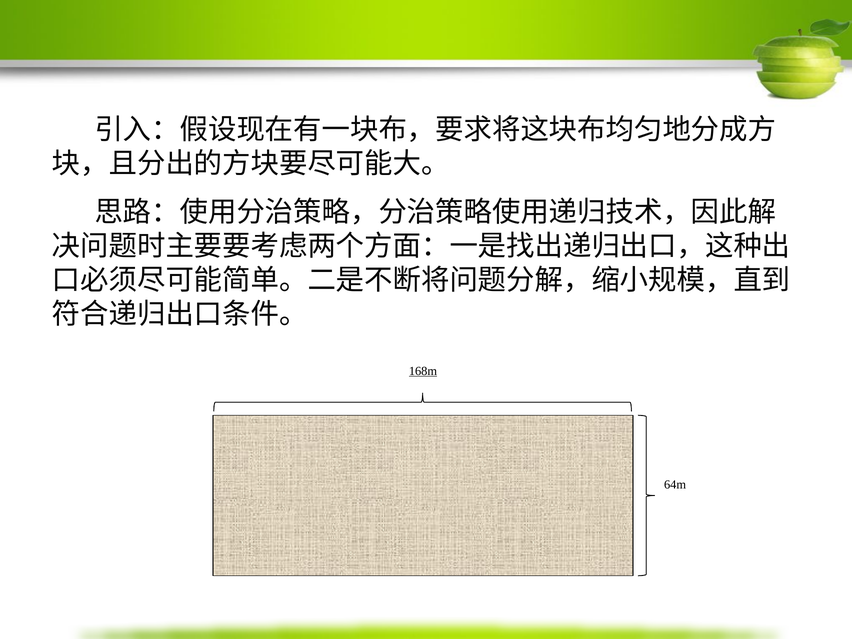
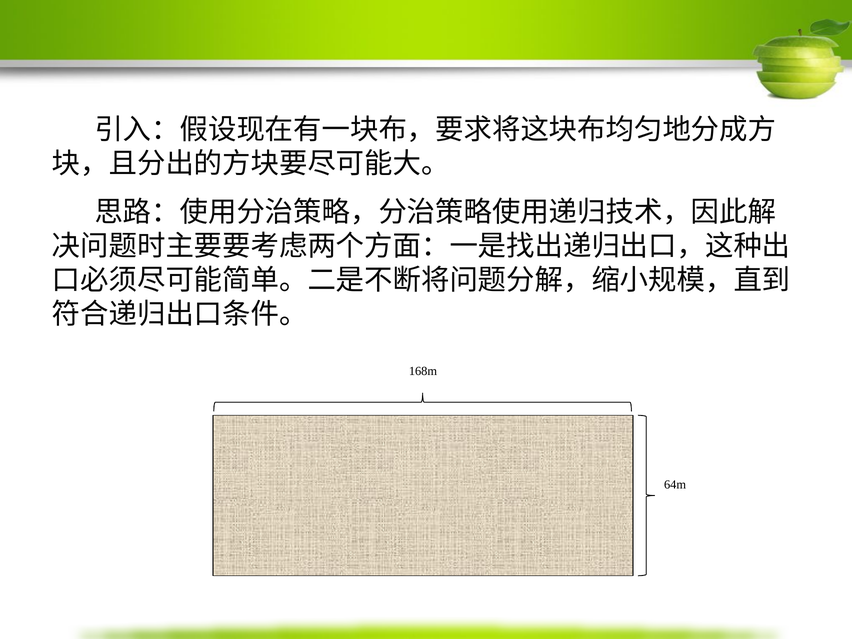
168m underline: present -> none
